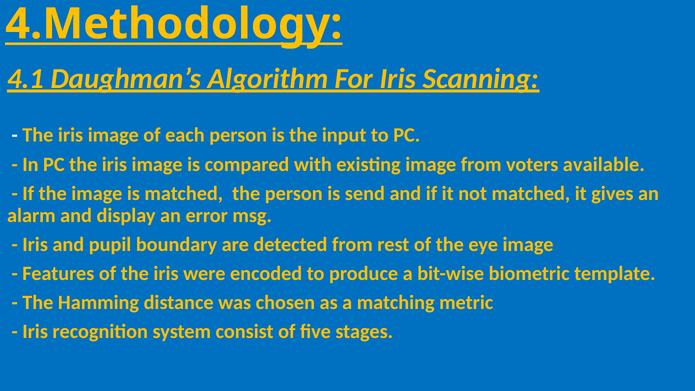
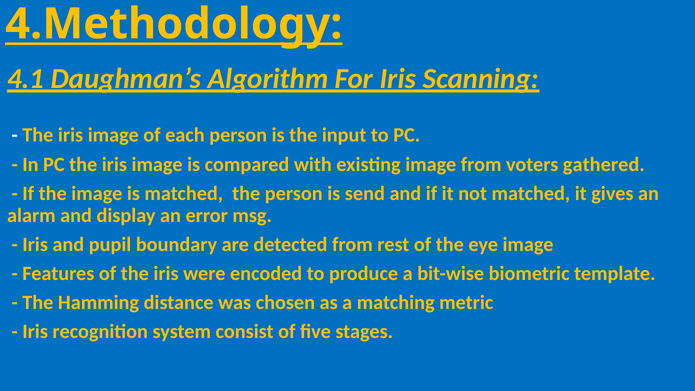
available: available -> gathered
